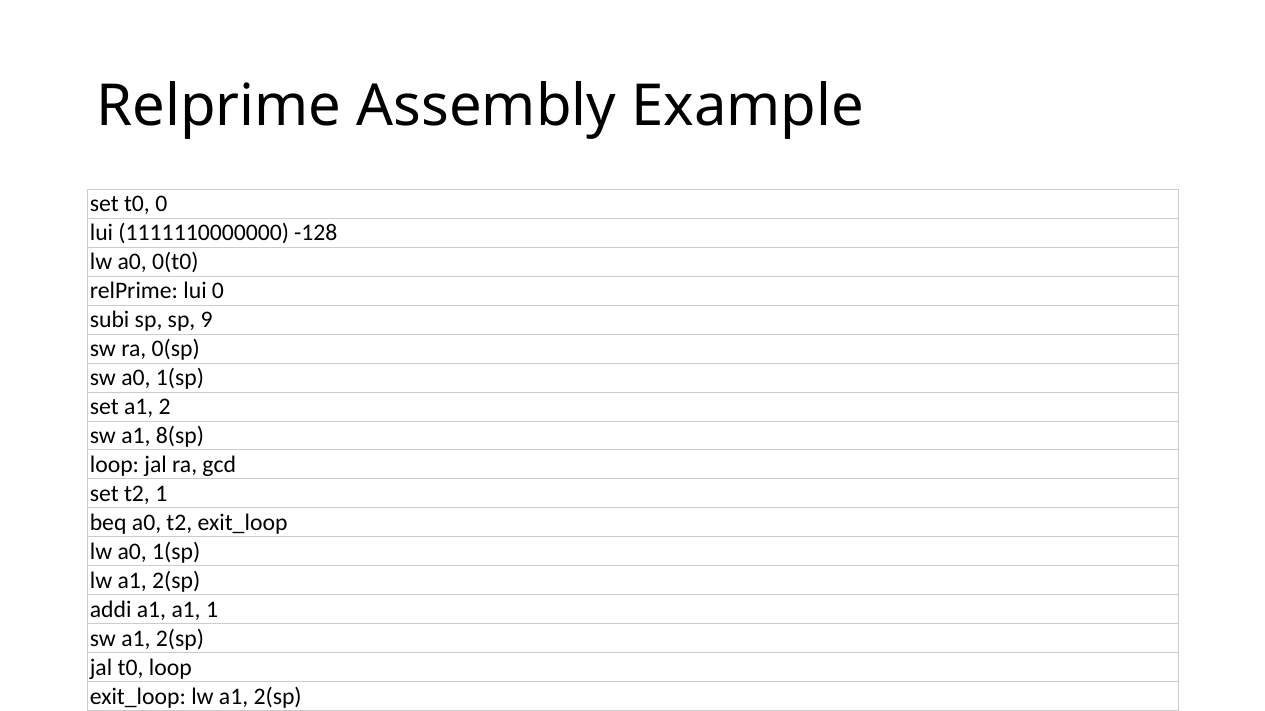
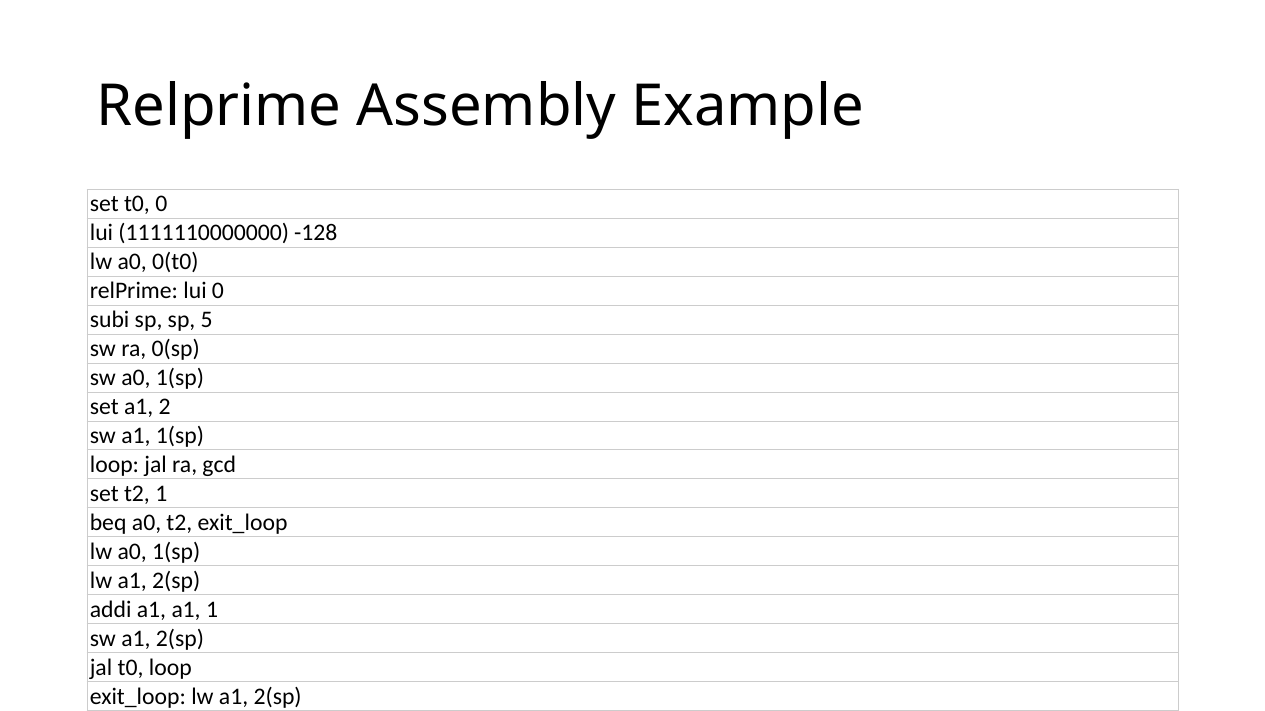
9: 9 -> 5
a1 8(sp: 8(sp -> 1(sp
